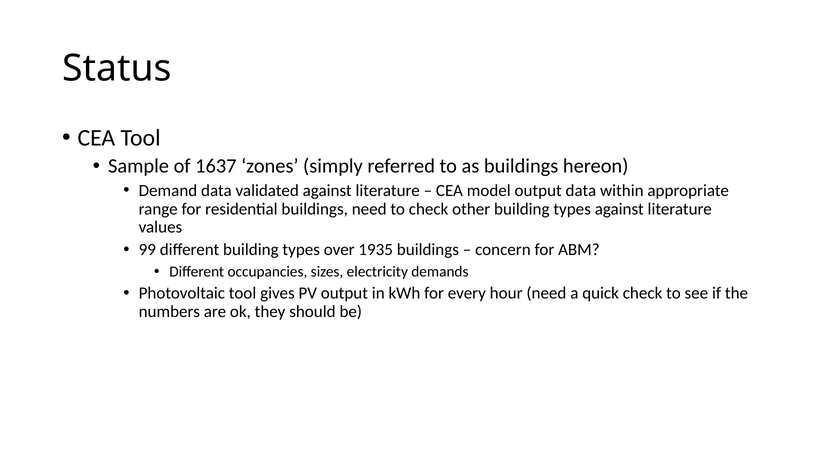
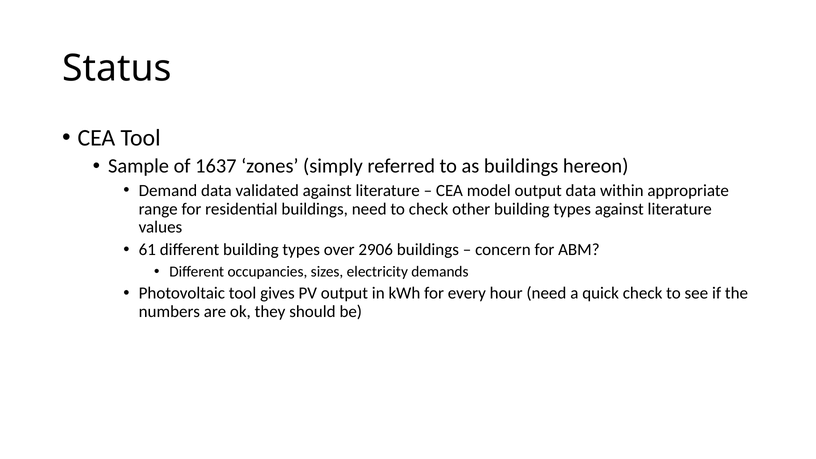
99: 99 -> 61
1935: 1935 -> 2906
